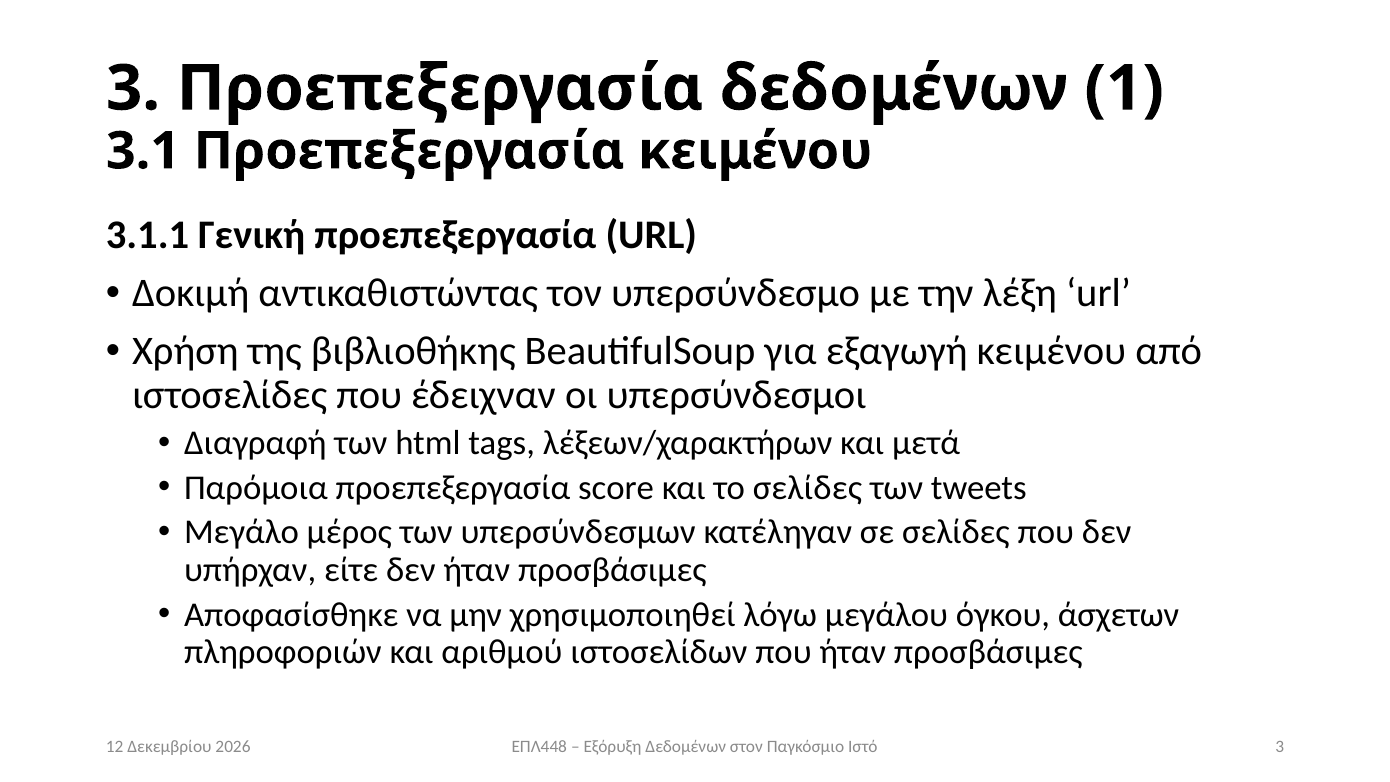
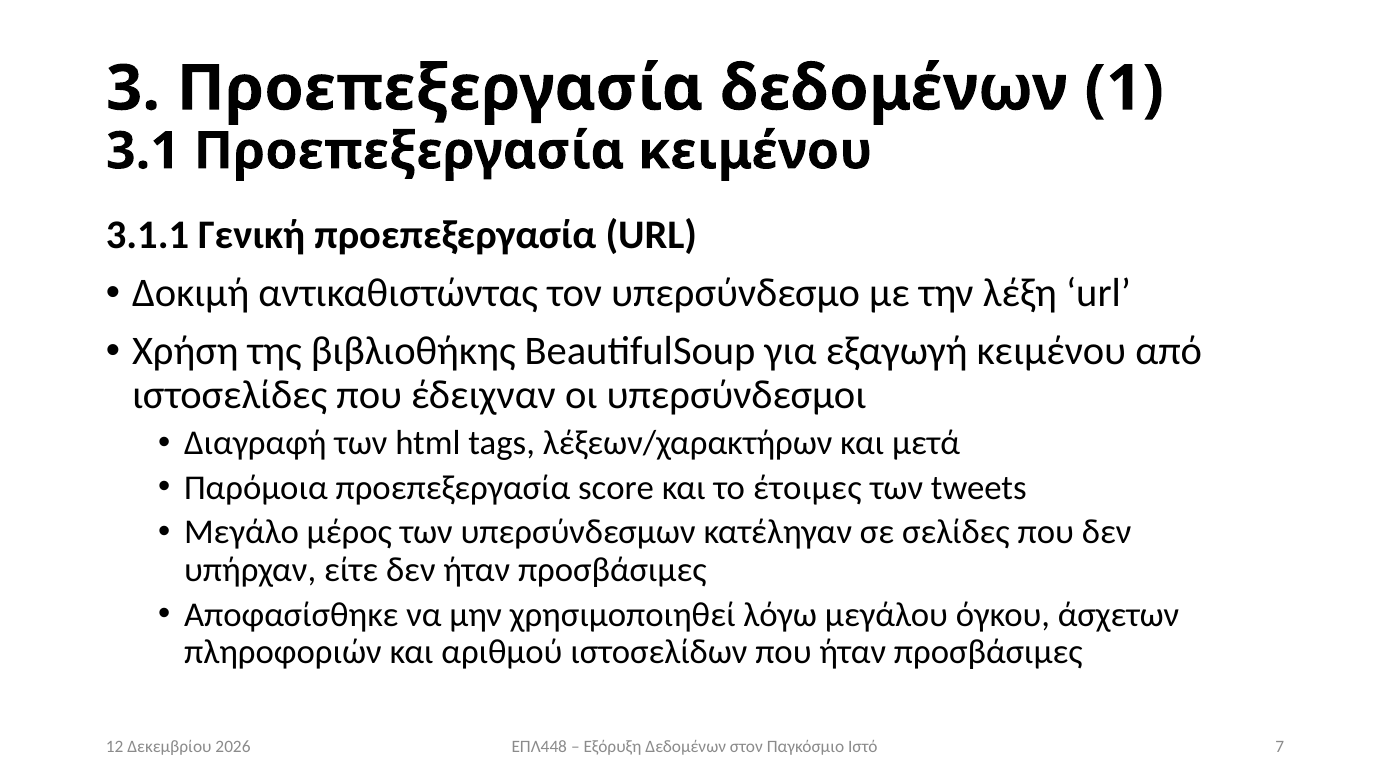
το σελίδες: σελίδες -> έτοιμες
Ιστό 3: 3 -> 7
